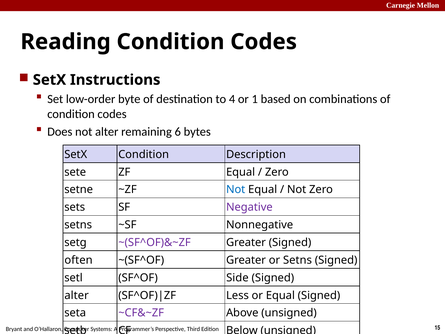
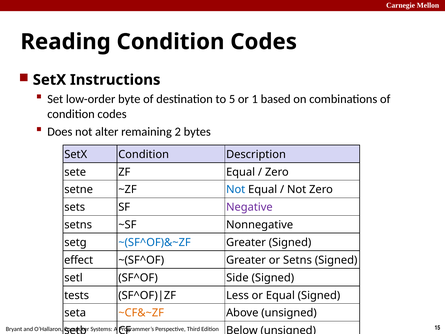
4: 4 -> 5
6: 6 -> 2
~(SF^OF)&~ZF colour: purple -> blue
often: often -> effect
alter at (77, 295): alter -> tests
~CF&~ZF colour: purple -> orange
